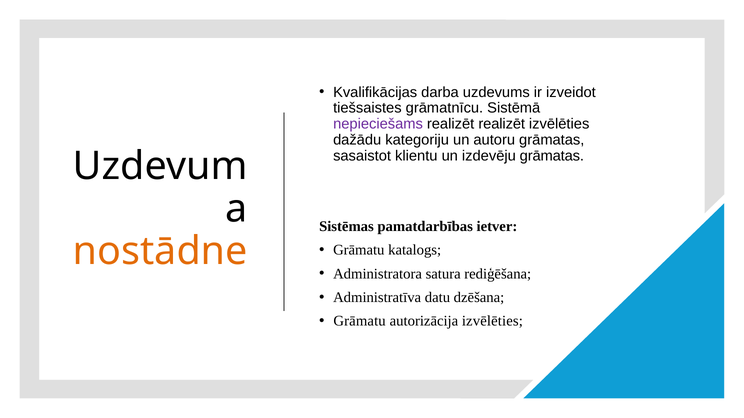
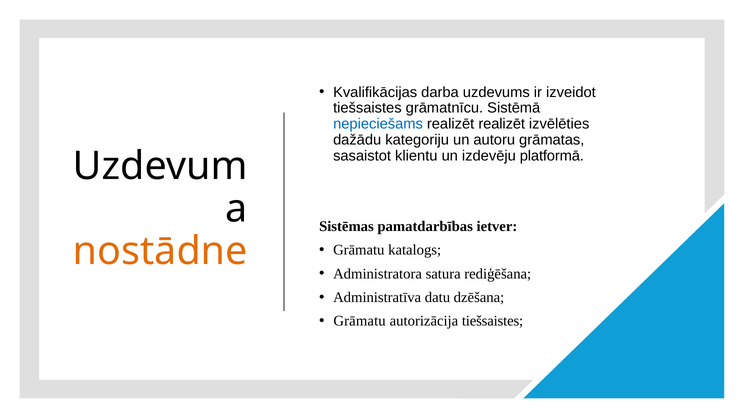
nepieciešams colour: purple -> blue
izdevēju grāmatas: grāmatas -> platformā
autorizācija izvēlēties: izvēlēties -> tiešsaistes
